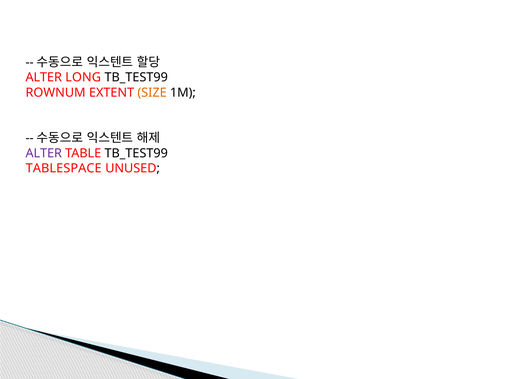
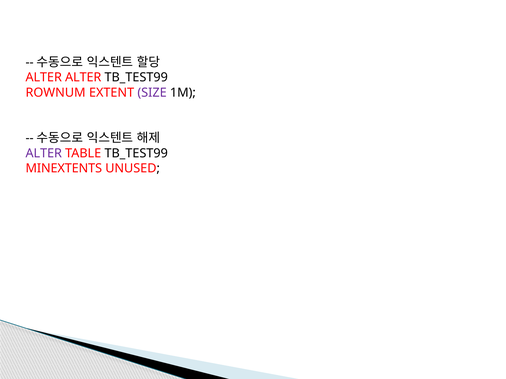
ALTER LONG: LONG -> ALTER
SIZE colour: orange -> purple
TABLESPACE: TABLESPACE -> MINEXTENTS
